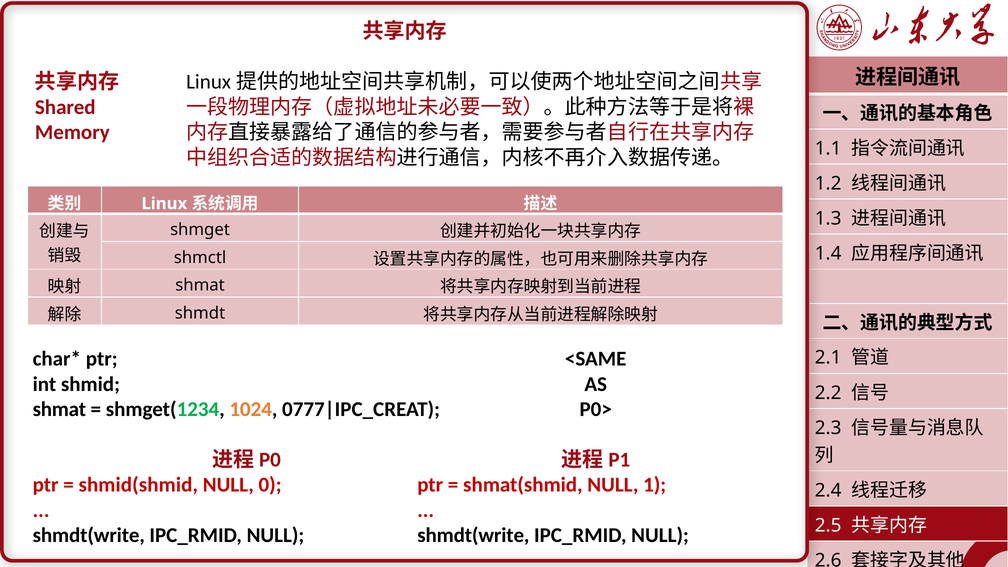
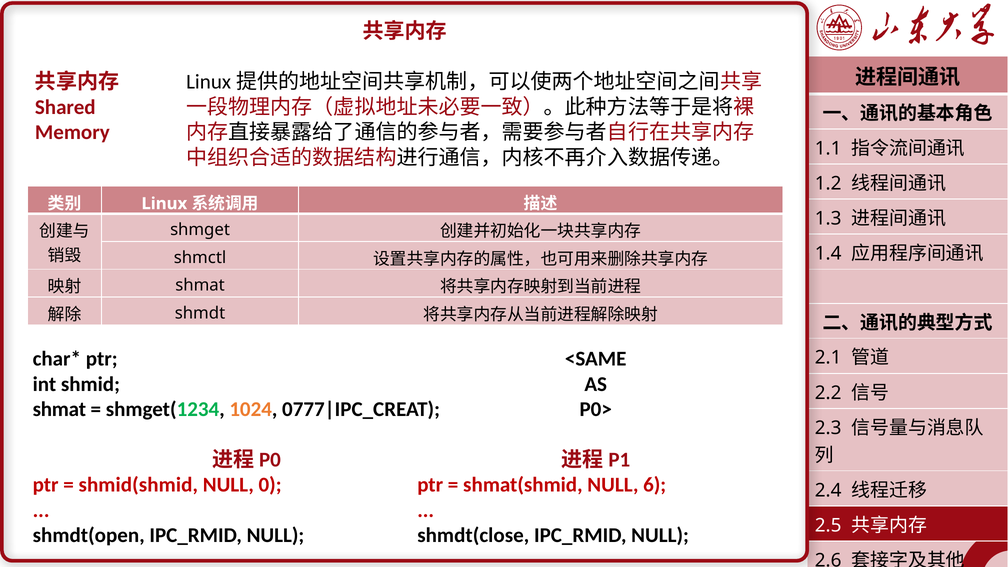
1: 1 -> 6
shmdt(write at (89, 535): shmdt(write -> shmdt(open
shmdt(write at (473, 535): shmdt(write -> shmdt(close
